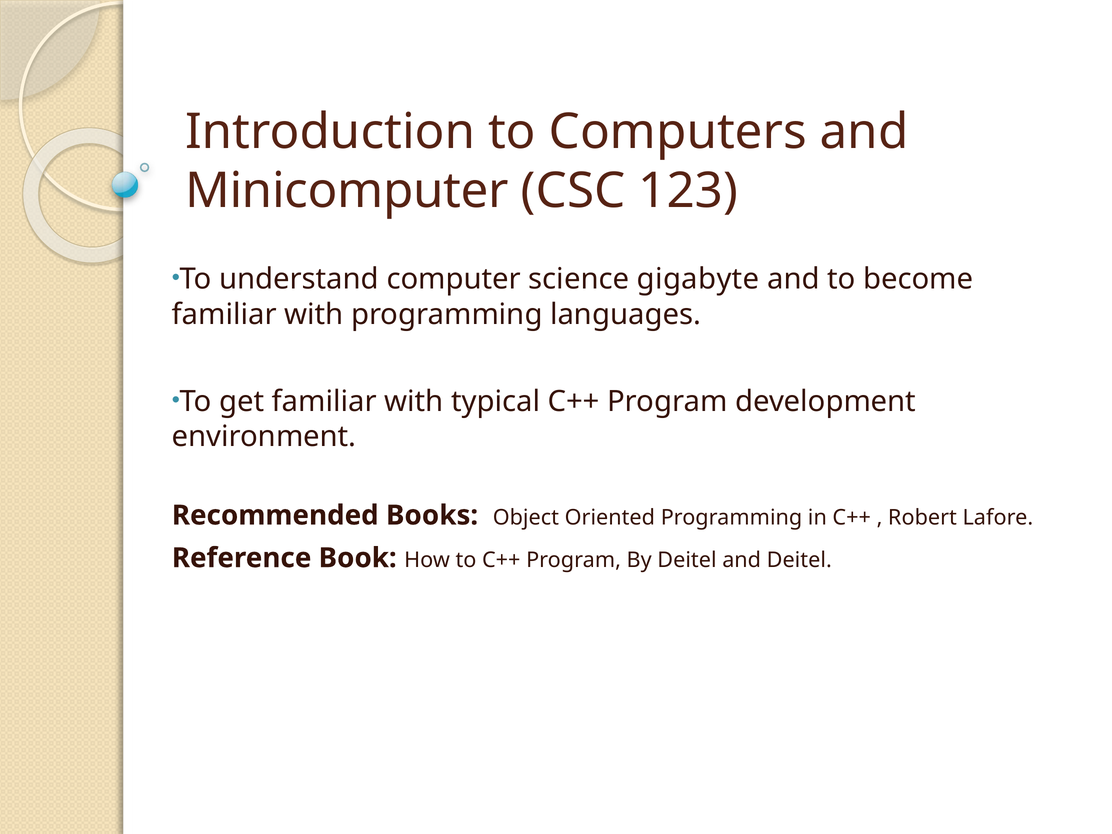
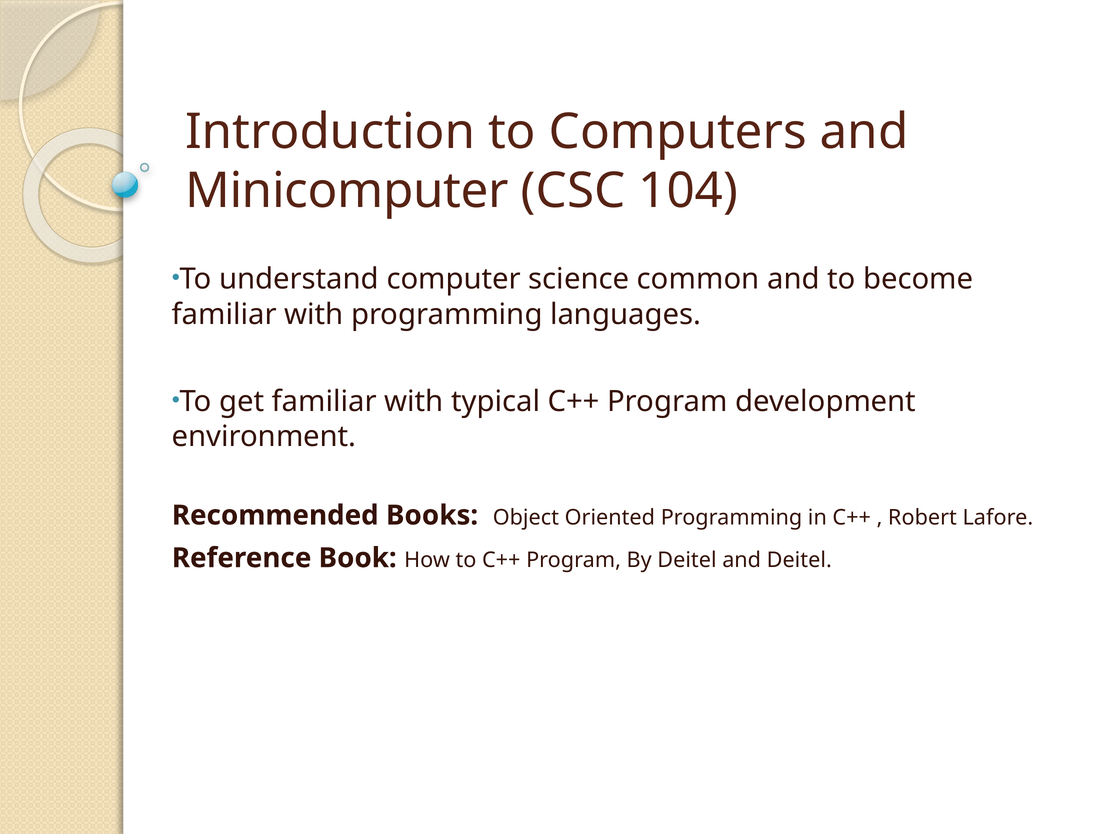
123: 123 -> 104
gigabyte: gigabyte -> common
